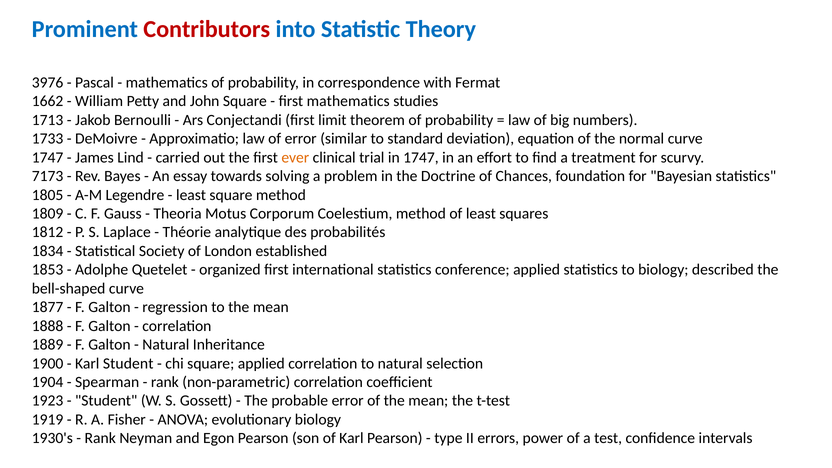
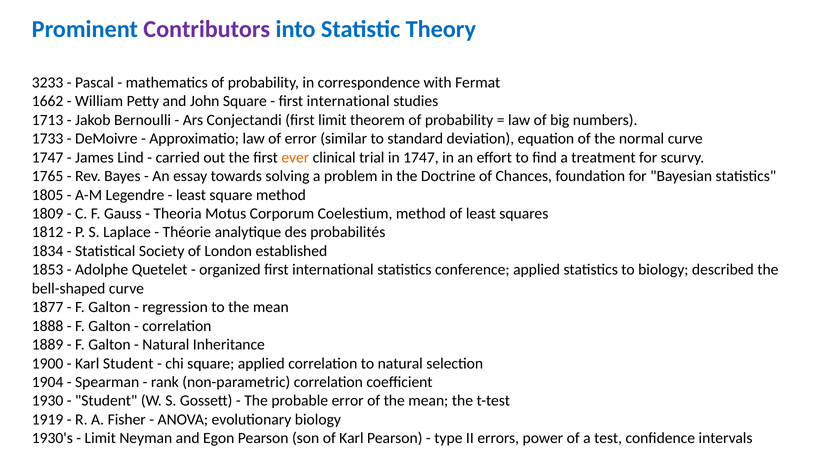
Contributors colour: red -> purple
3976: 3976 -> 3233
mathematics at (348, 101): mathematics -> international
7173: 7173 -> 1765
1923: 1923 -> 1930
Rank at (100, 438): Rank -> Limit
